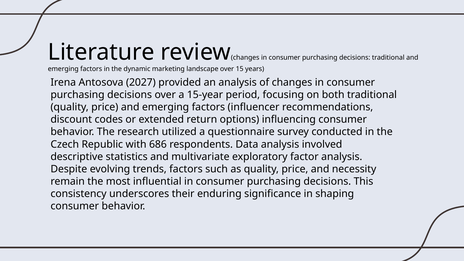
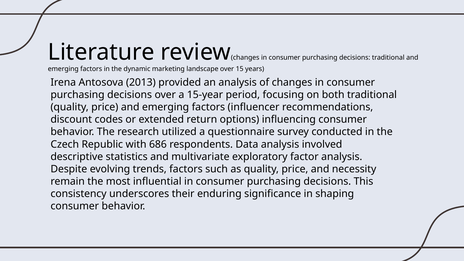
2027: 2027 -> 2013
